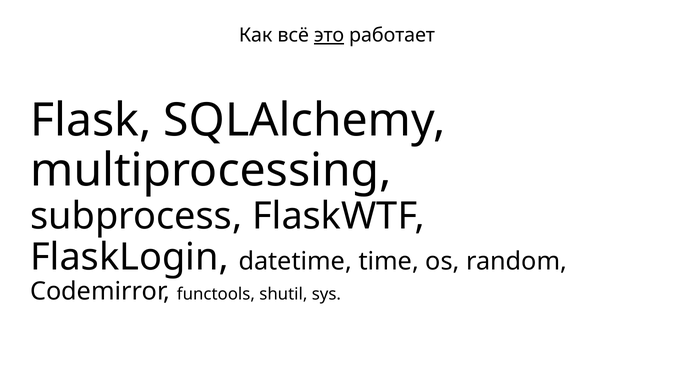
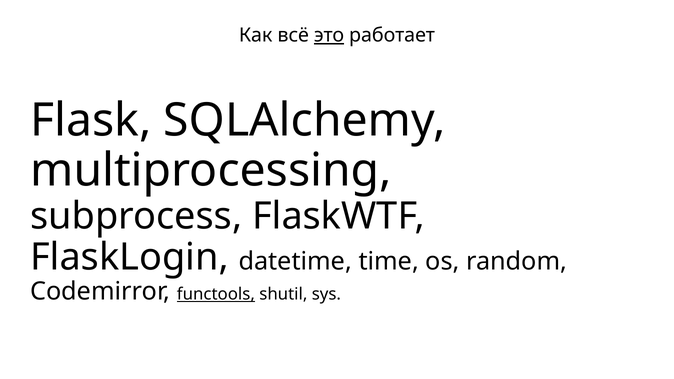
functools underline: none -> present
